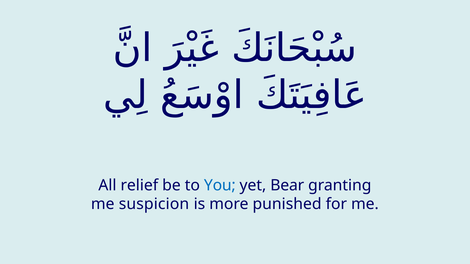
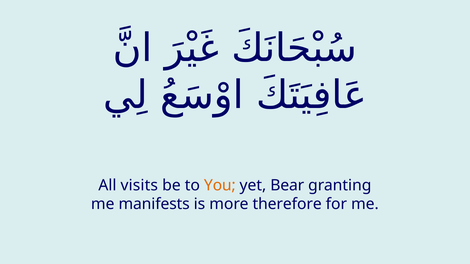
relief: relief -> visits
You colour: blue -> orange
suspicion: suspicion -> manifests
punished: punished -> therefore
